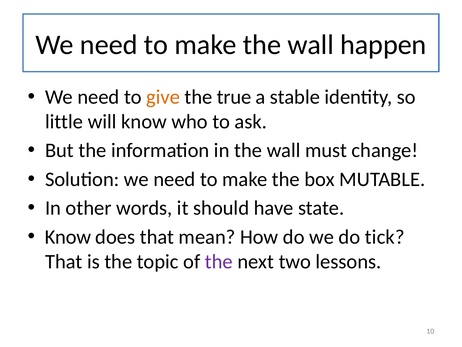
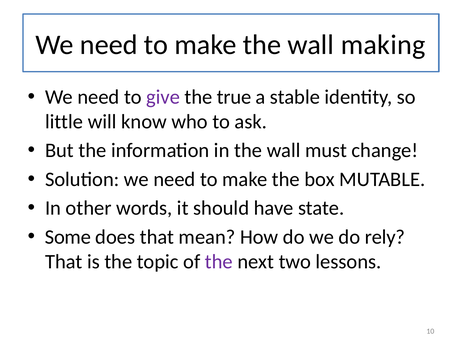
happen: happen -> making
give colour: orange -> purple
Know at (68, 237): Know -> Some
tick: tick -> rely
